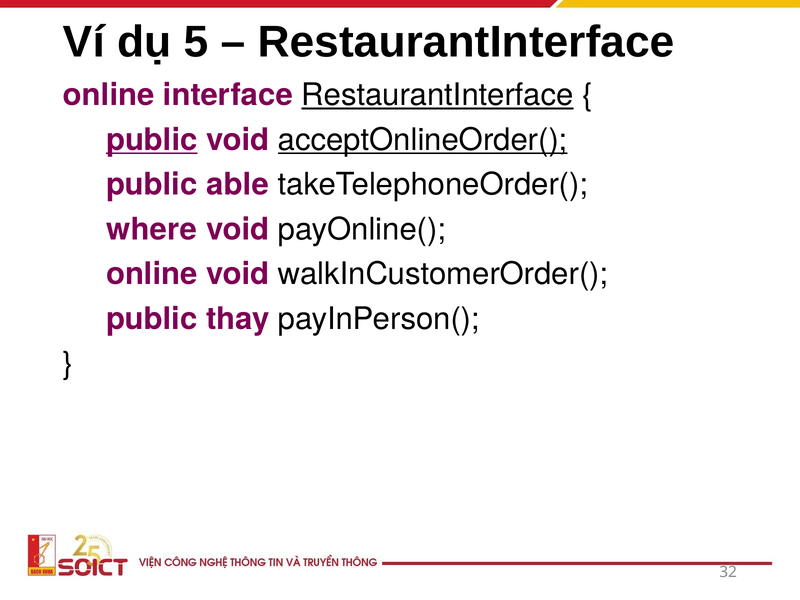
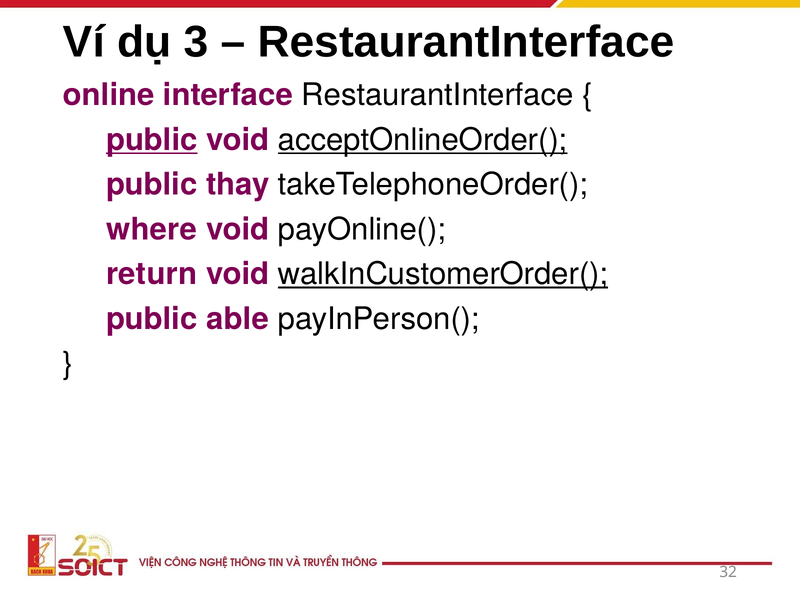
5: 5 -> 3
RestaurantInterface at (437, 95) underline: present -> none
able: able -> thay
online at (152, 274): online -> return
walkInCustomerOrder( underline: none -> present
thay: thay -> able
